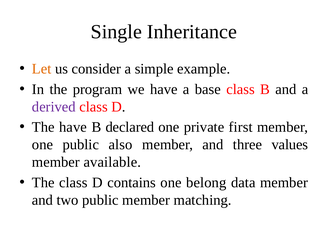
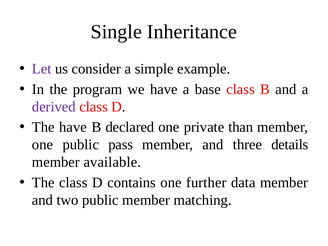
Let colour: orange -> purple
first: first -> than
also: also -> pass
values: values -> details
belong: belong -> further
